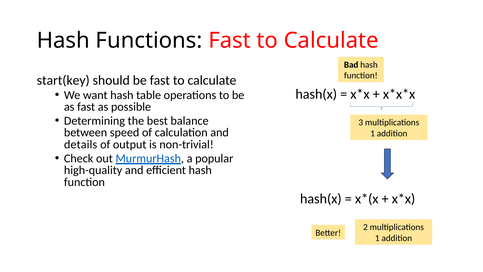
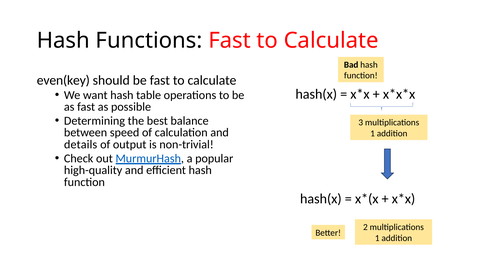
start(key: start(key -> even(key
